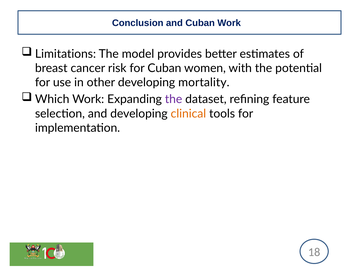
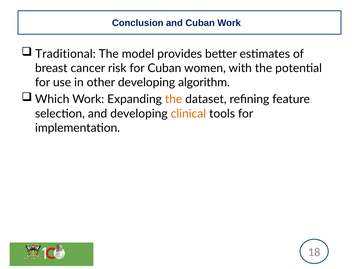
Limitations: Limitations -> Traditional
mortality: mortality -> algorithm
the at (174, 99) colour: purple -> orange
